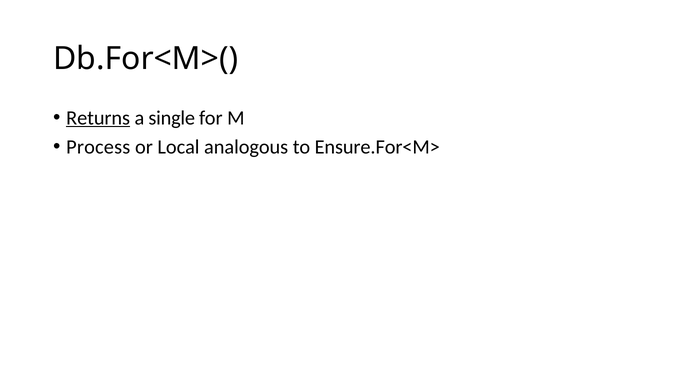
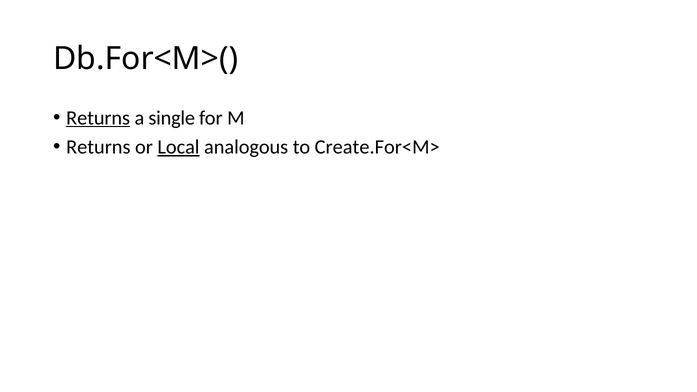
Process at (98, 147): Process -> Returns
Local underline: none -> present
Ensure.For<M>: Ensure.For<M> -> Create.For<M>
